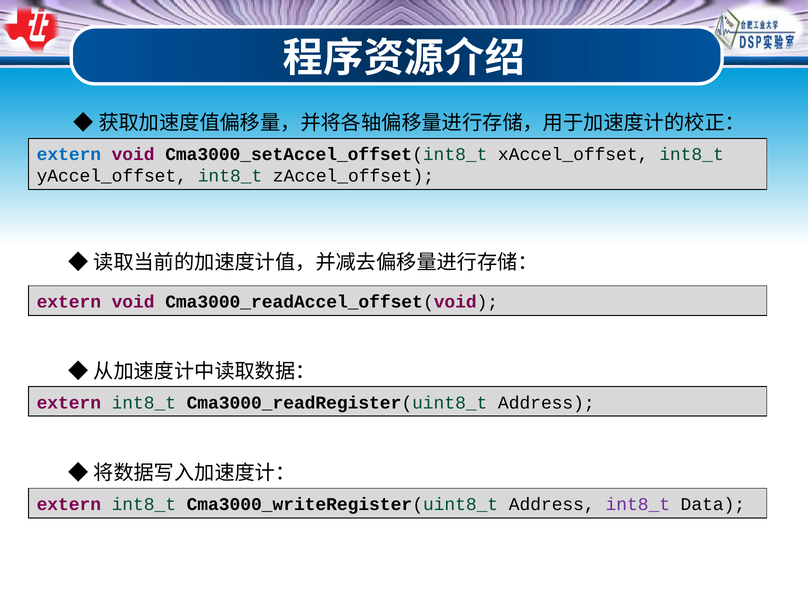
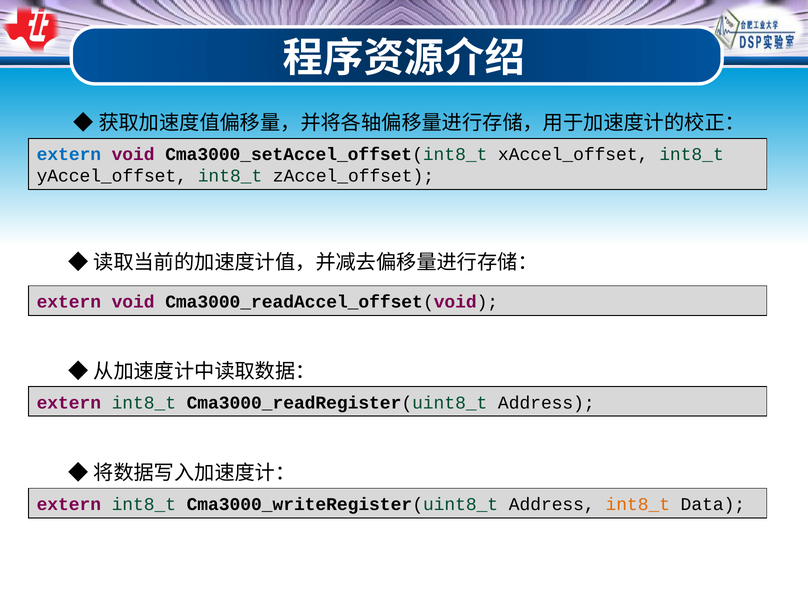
int8_t at (638, 504) colour: purple -> orange
